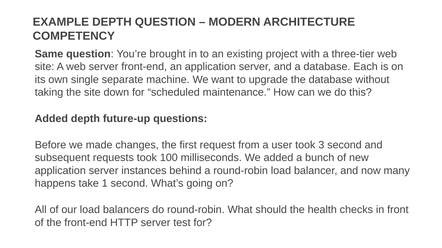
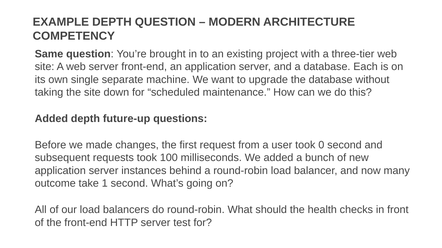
3: 3 -> 0
happens: happens -> outcome
